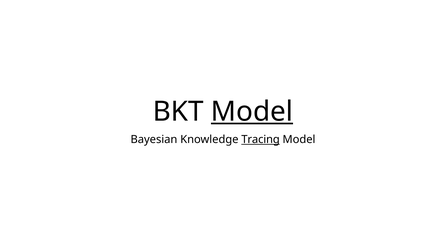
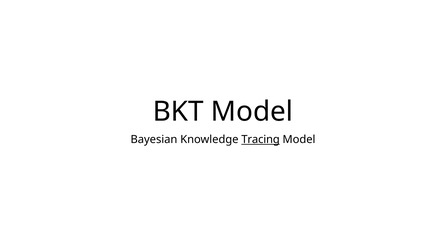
Model at (252, 111) underline: present -> none
